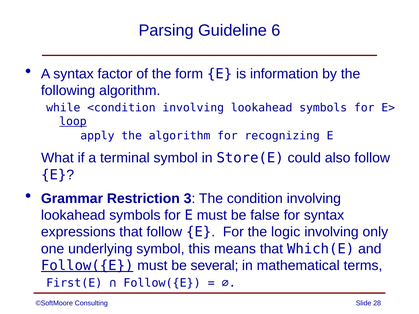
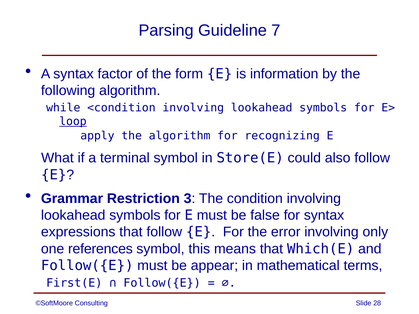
6: 6 -> 7
logic: logic -> error
underlying: underlying -> references
Follow({E at (87, 266) underline: present -> none
several: several -> appear
